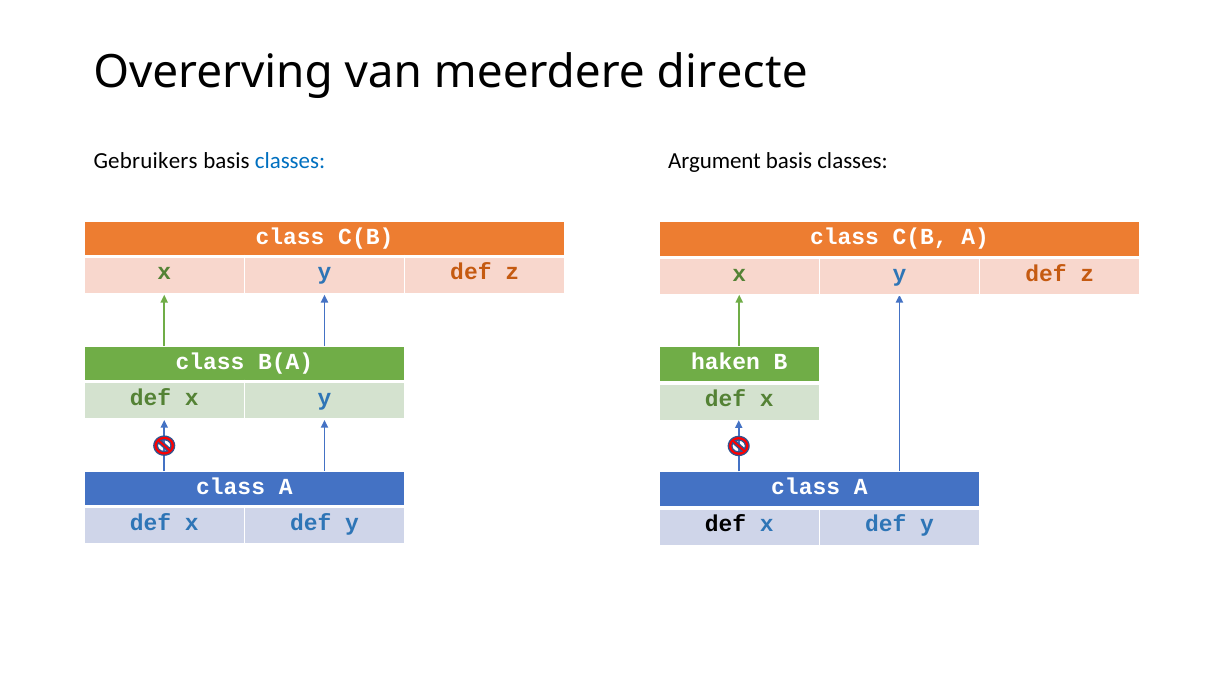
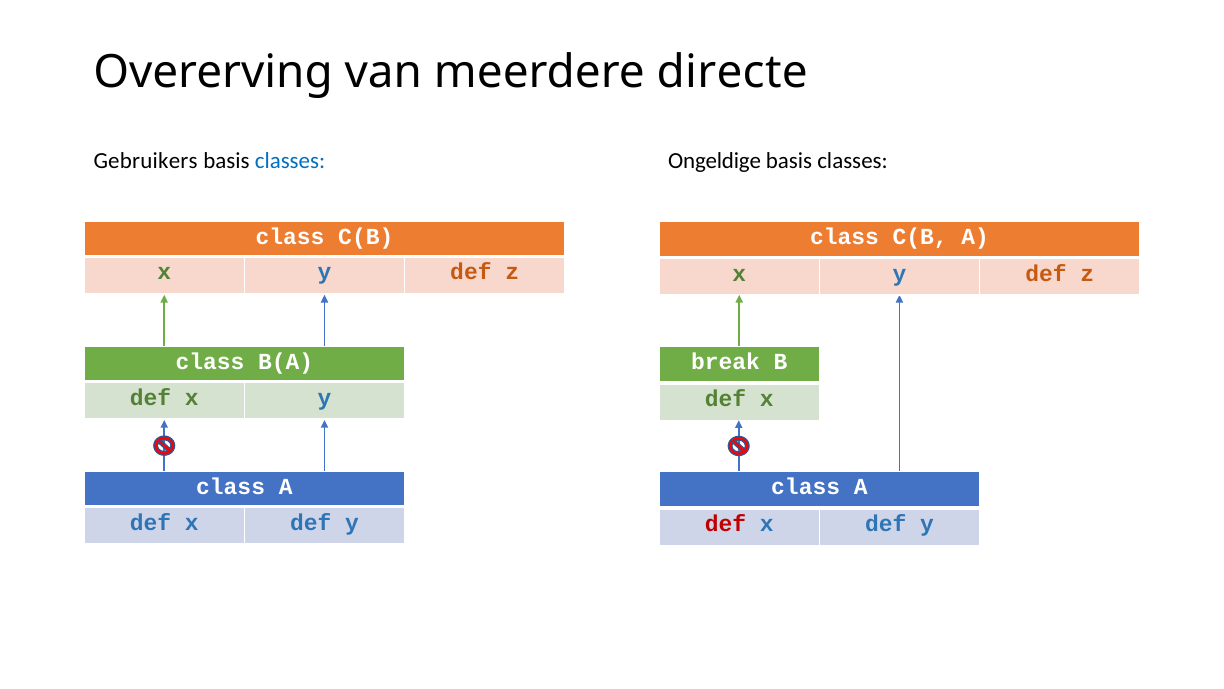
Argument: Argument -> Ongeldige
haken: haken -> break
def at (726, 524) colour: black -> red
